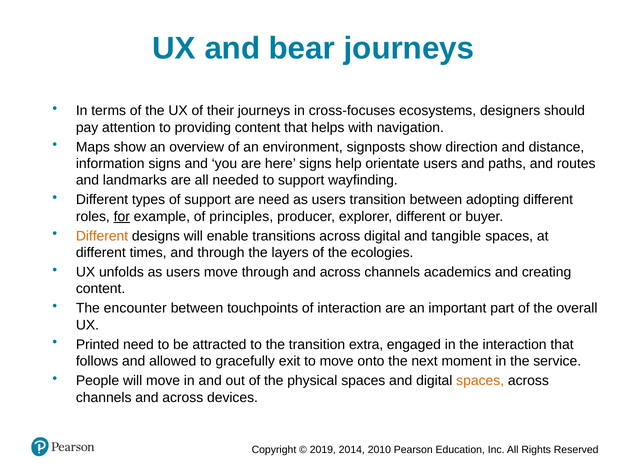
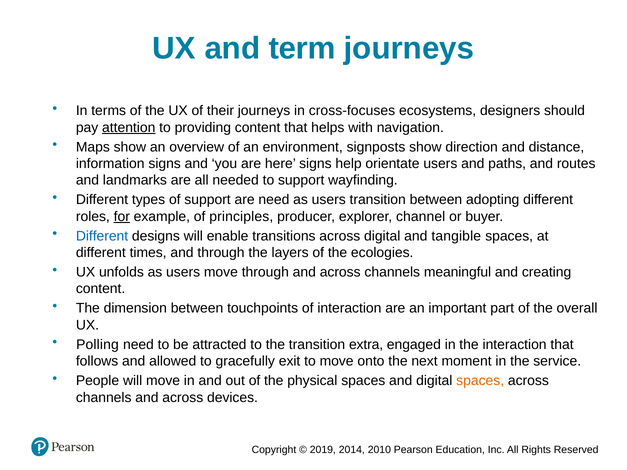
bear: bear -> term
attention underline: none -> present
explorer different: different -> channel
Different at (102, 236) colour: orange -> blue
academics: academics -> meaningful
encounter: encounter -> dimension
Printed: Printed -> Polling
